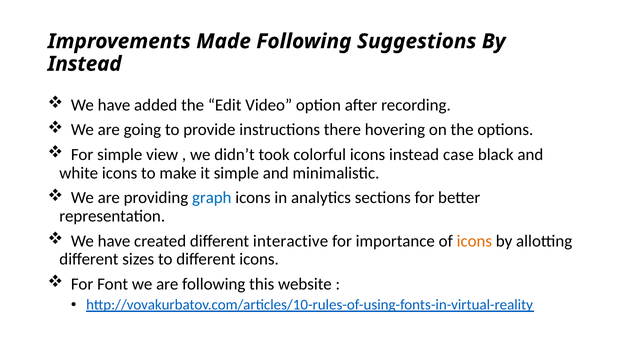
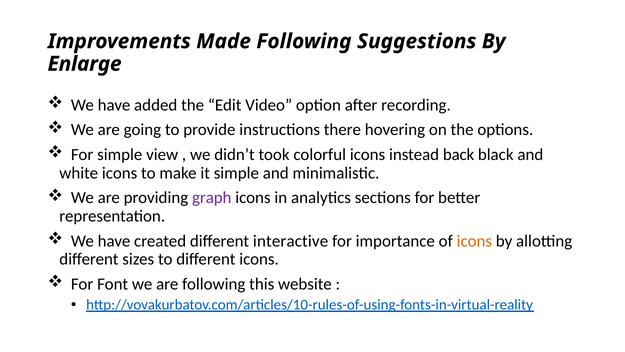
Instead at (85, 64): Instead -> Enlarge
case: case -> back
graph colour: blue -> purple
